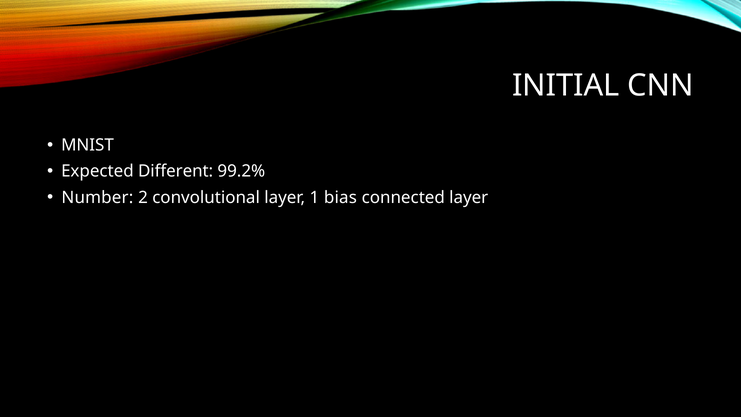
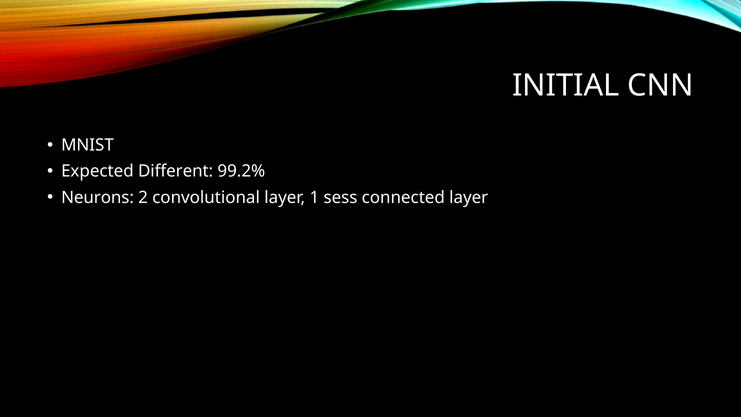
Number: Number -> Neurons
bias: bias -> sess
